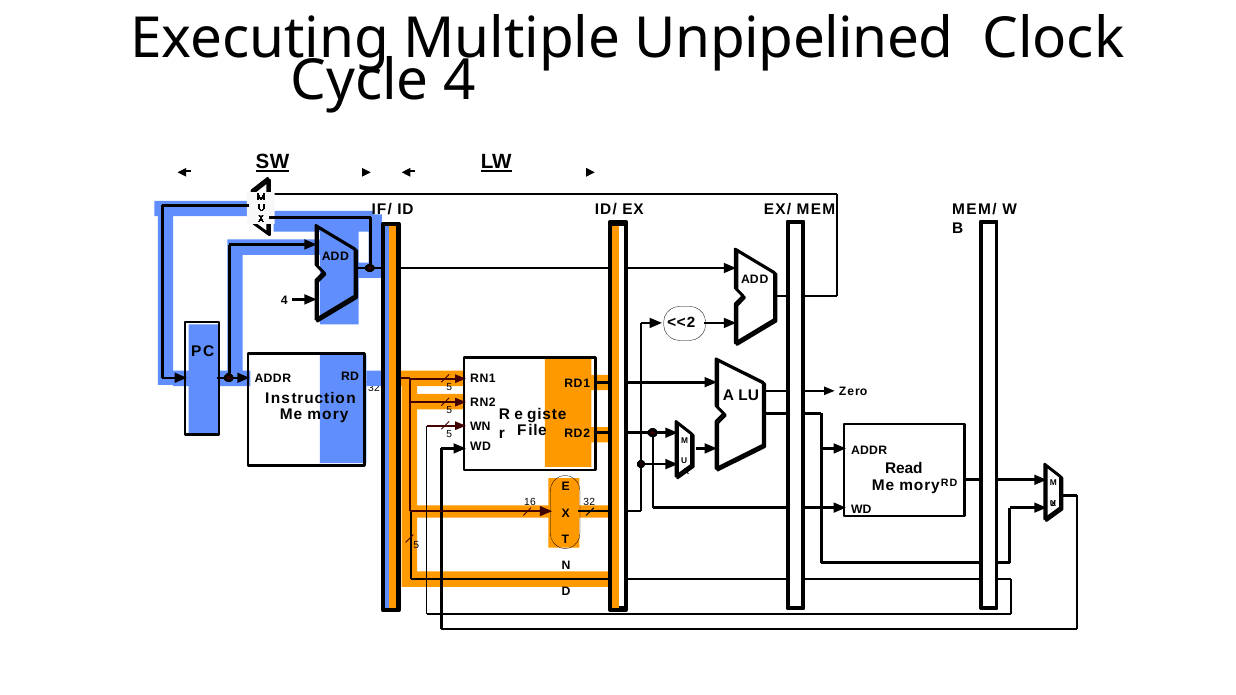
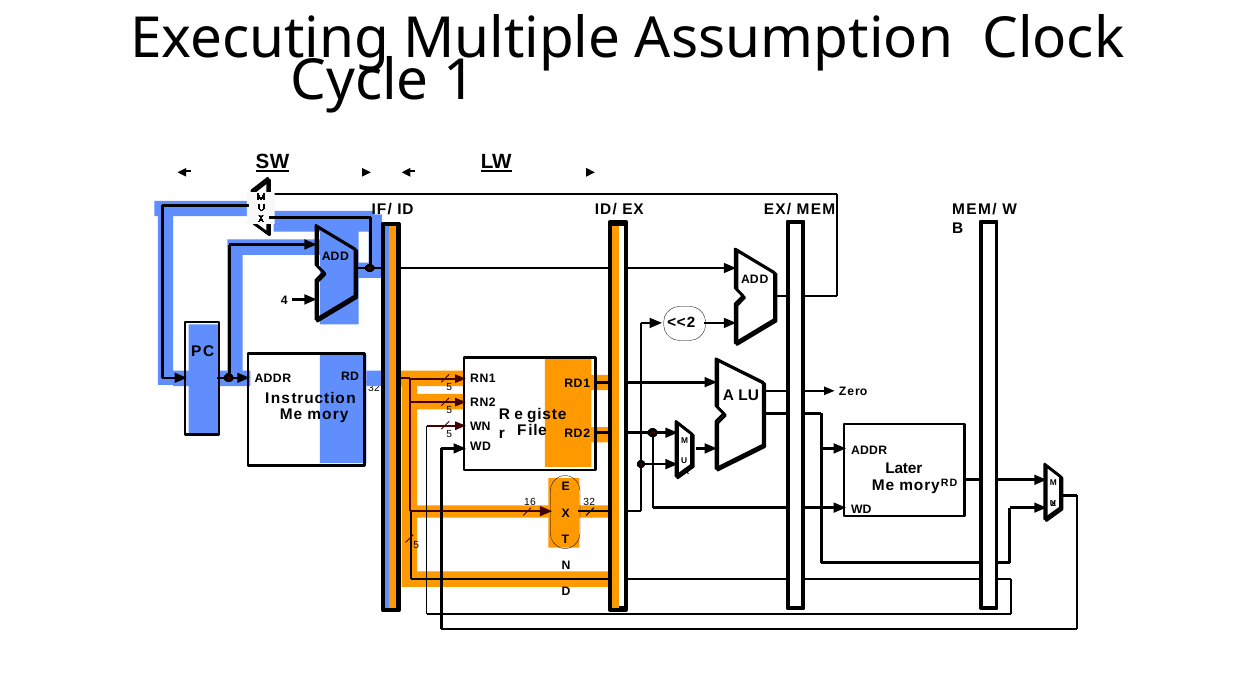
Unpipelined: Unpipelined -> Assumption
Cycle 4: 4 -> 1
Read: Read -> Later
